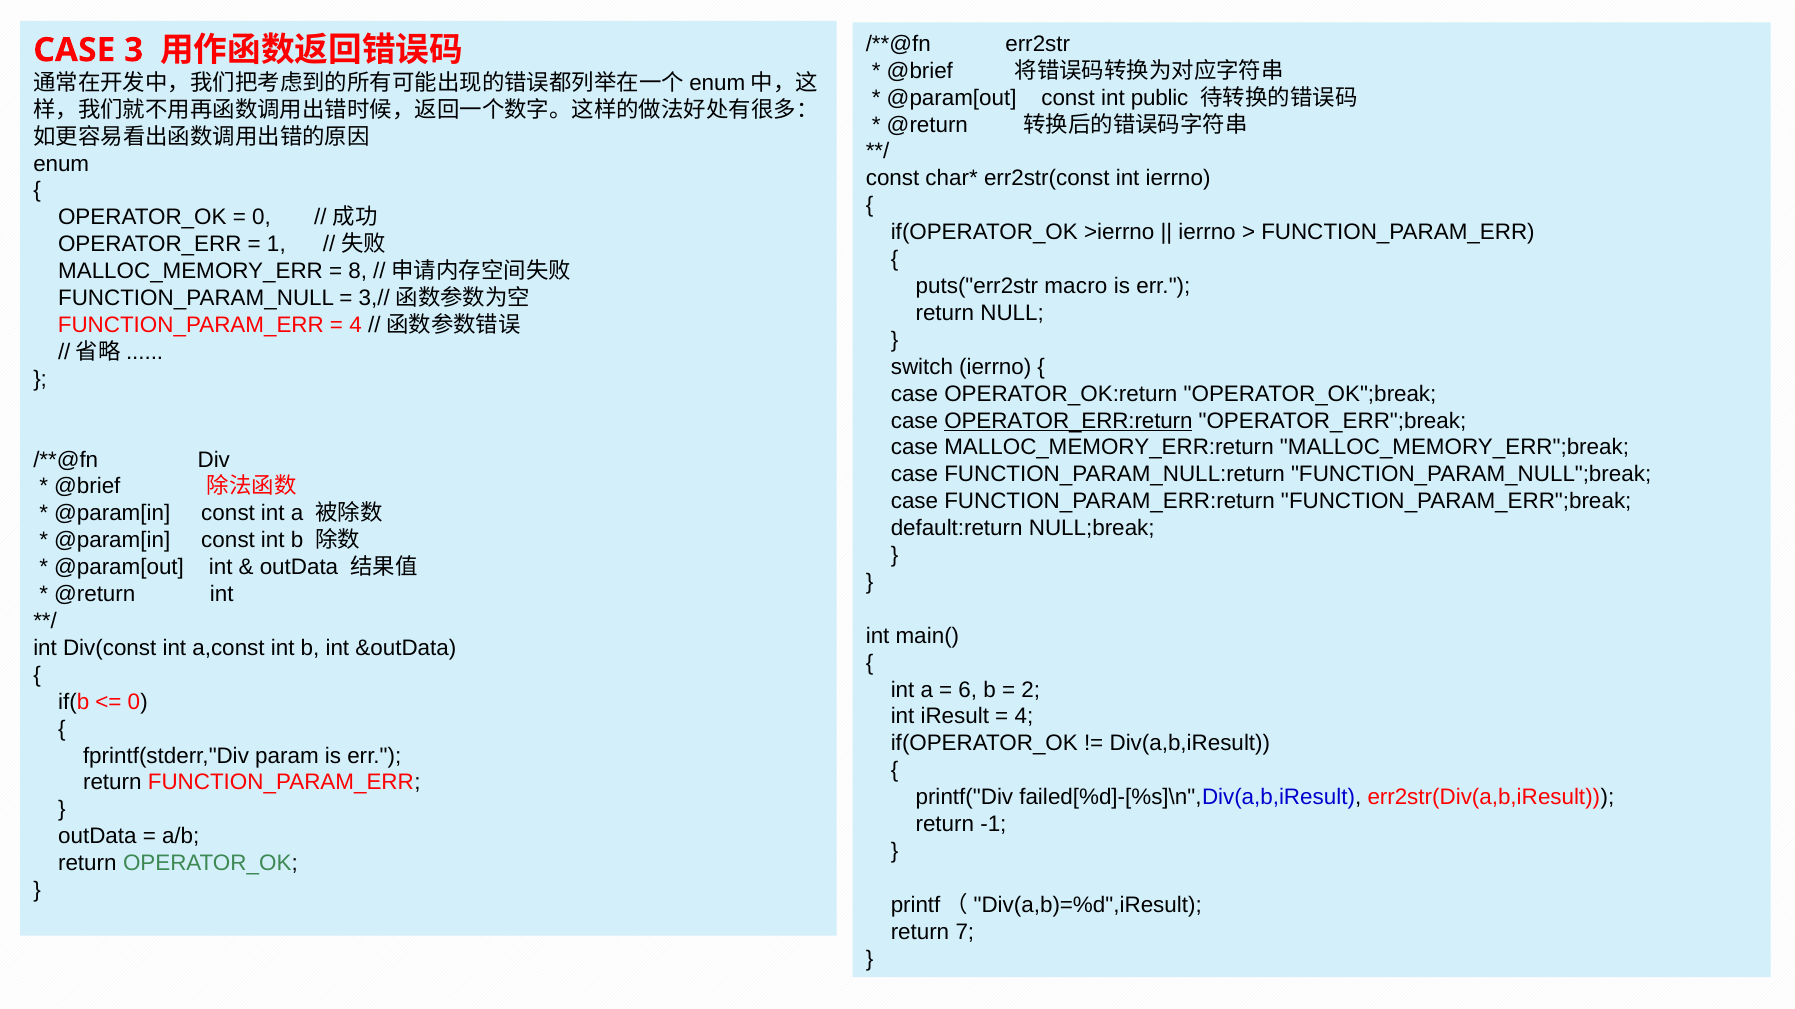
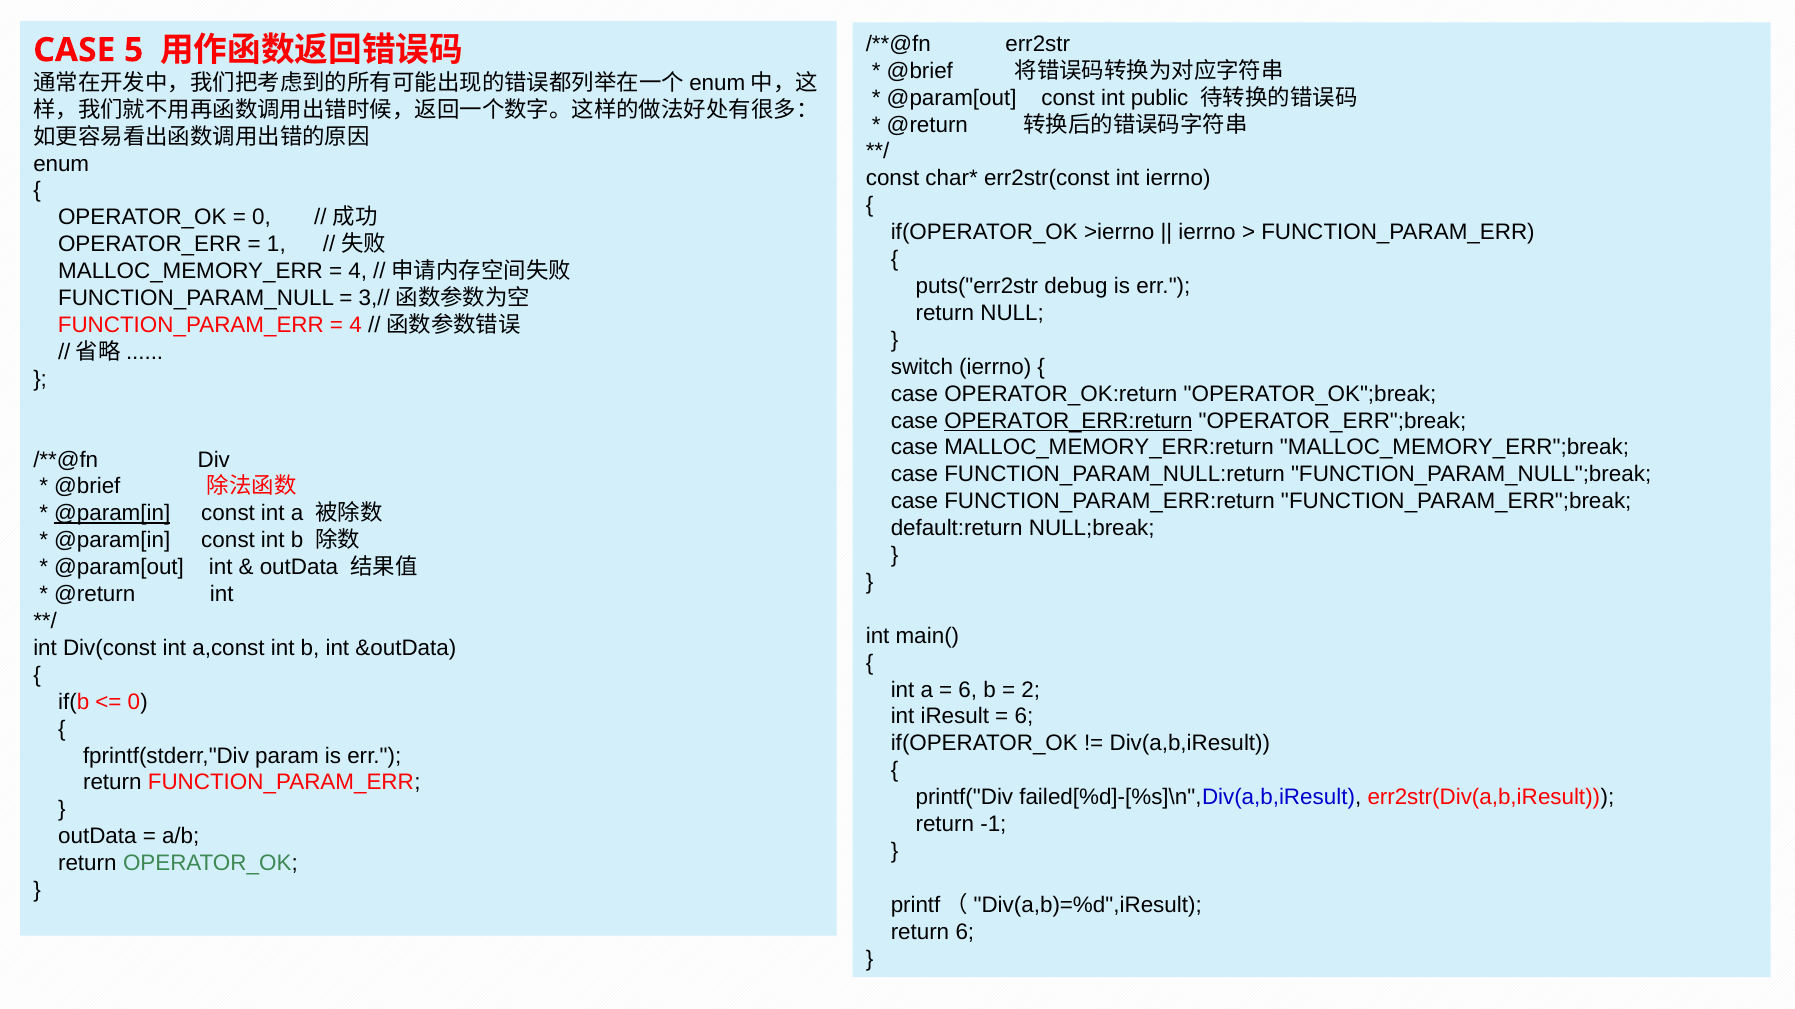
3: 3 -> 5
8 at (358, 271): 8 -> 4
macro: macro -> debug
@param[in at (112, 514) underline: none -> present
4 at (1024, 717): 4 -> 6
return 7: 7 -> 6
